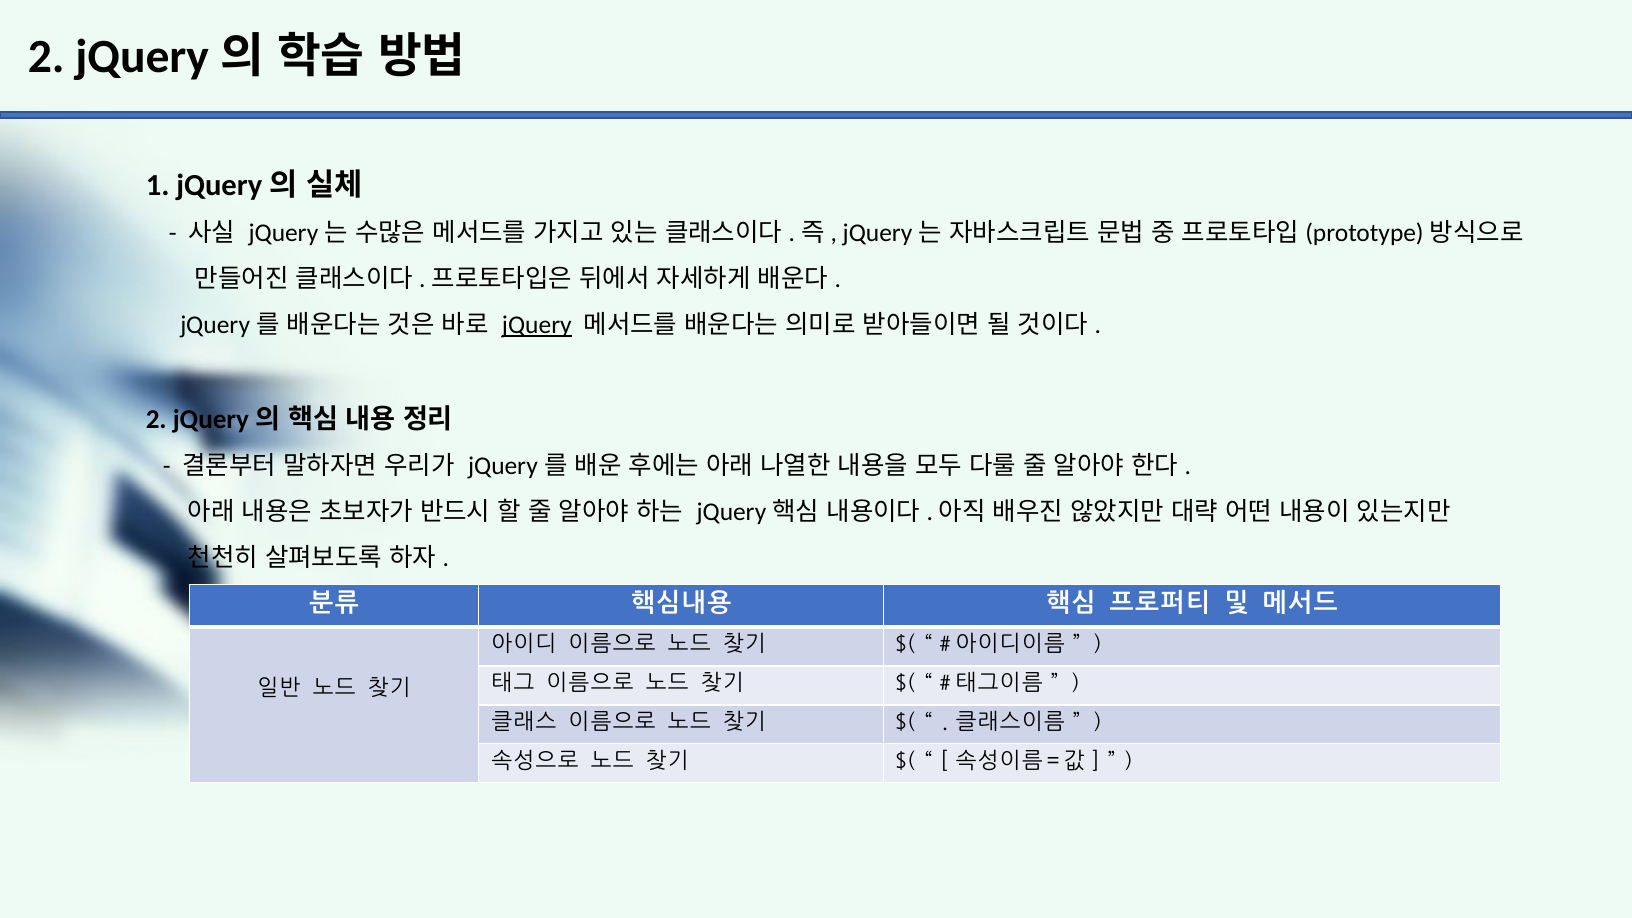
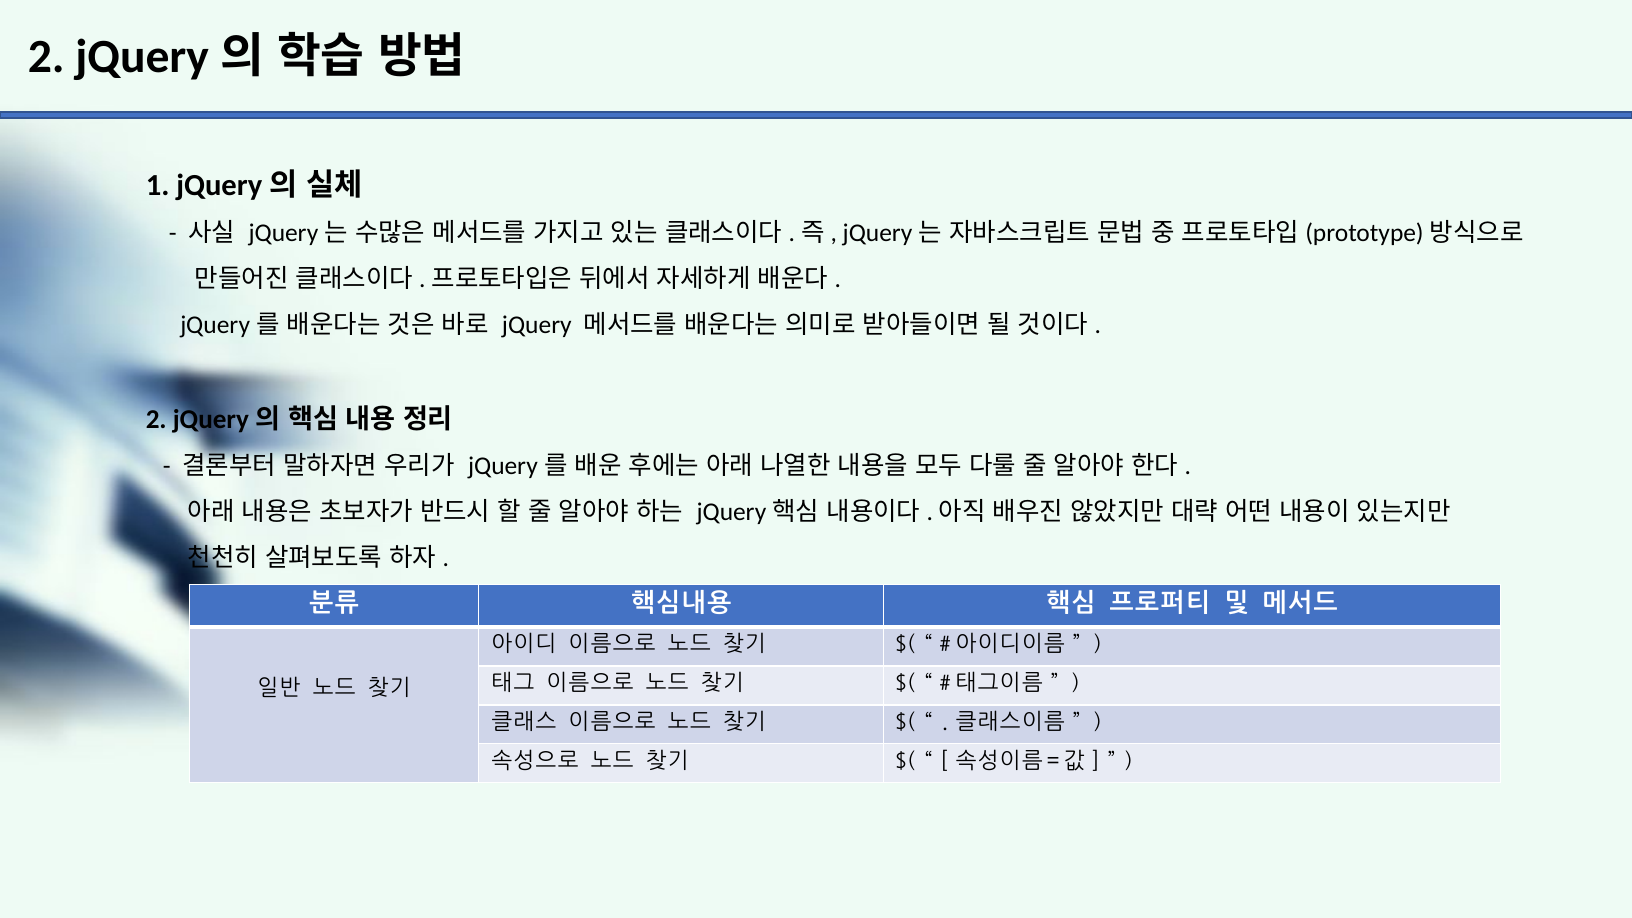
jQuery underline: present -> none
